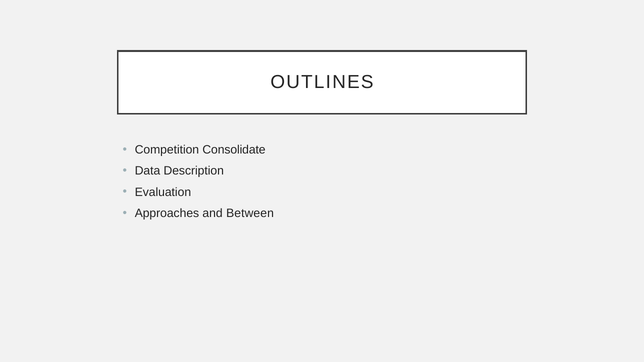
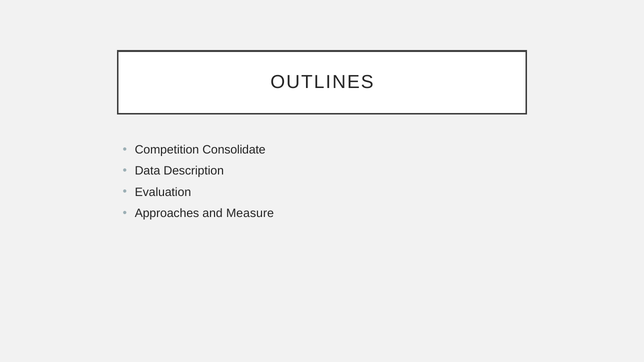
Between: Between -> Measure
